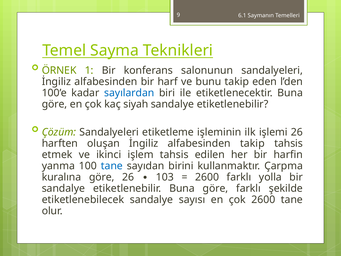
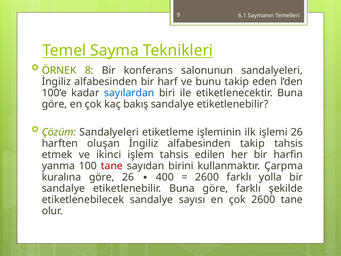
1: 1 -> 8
siyah: siyah -> bakış
tane at (112, 166) colour: blue -> red
103: 103 -> 400
